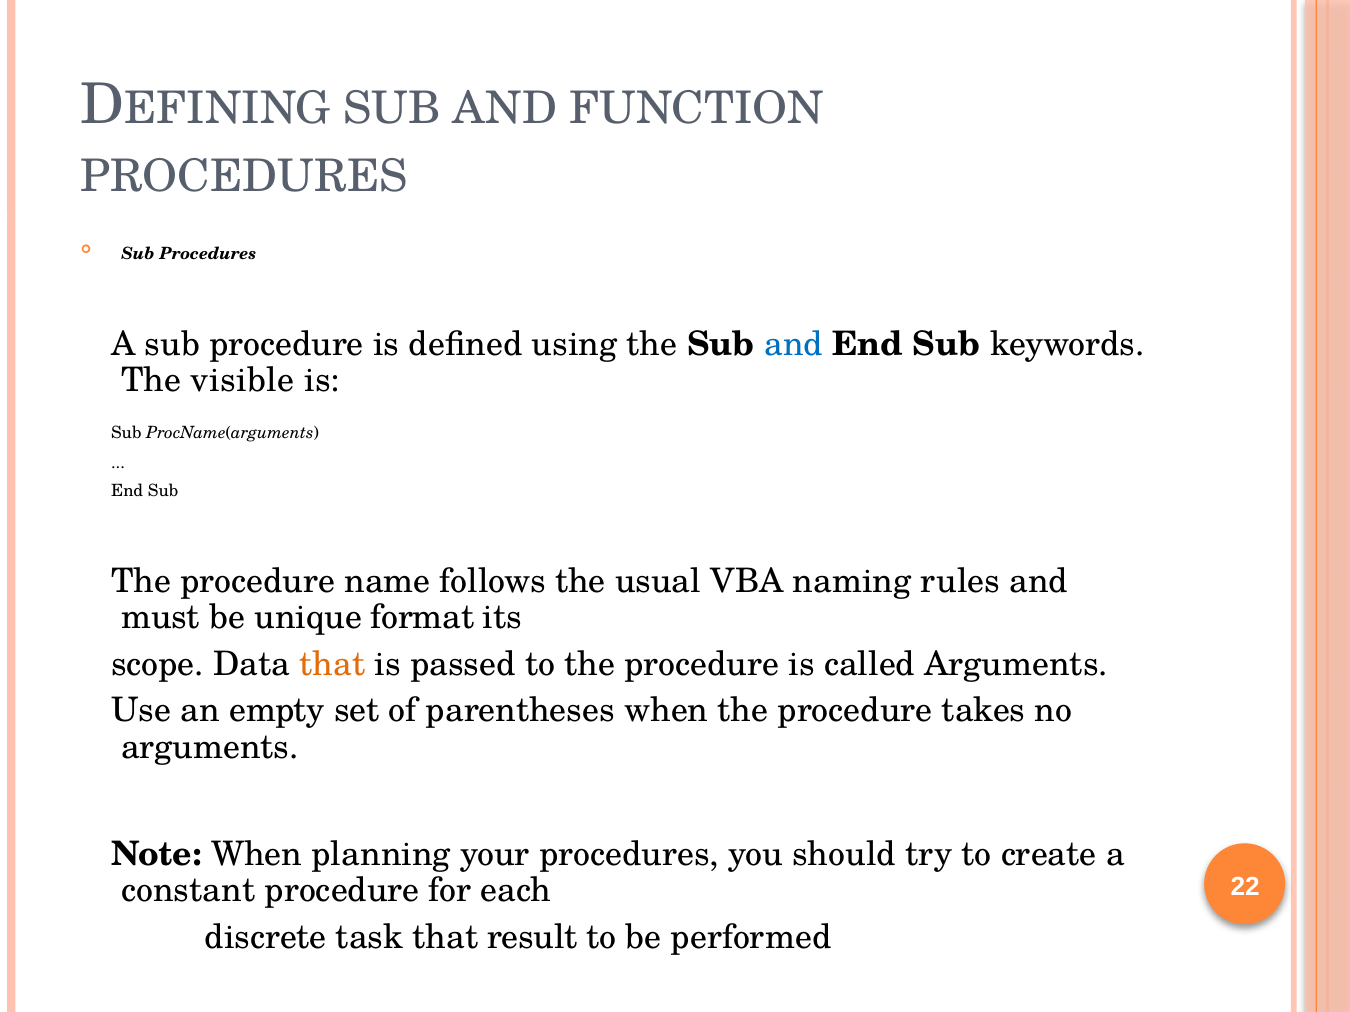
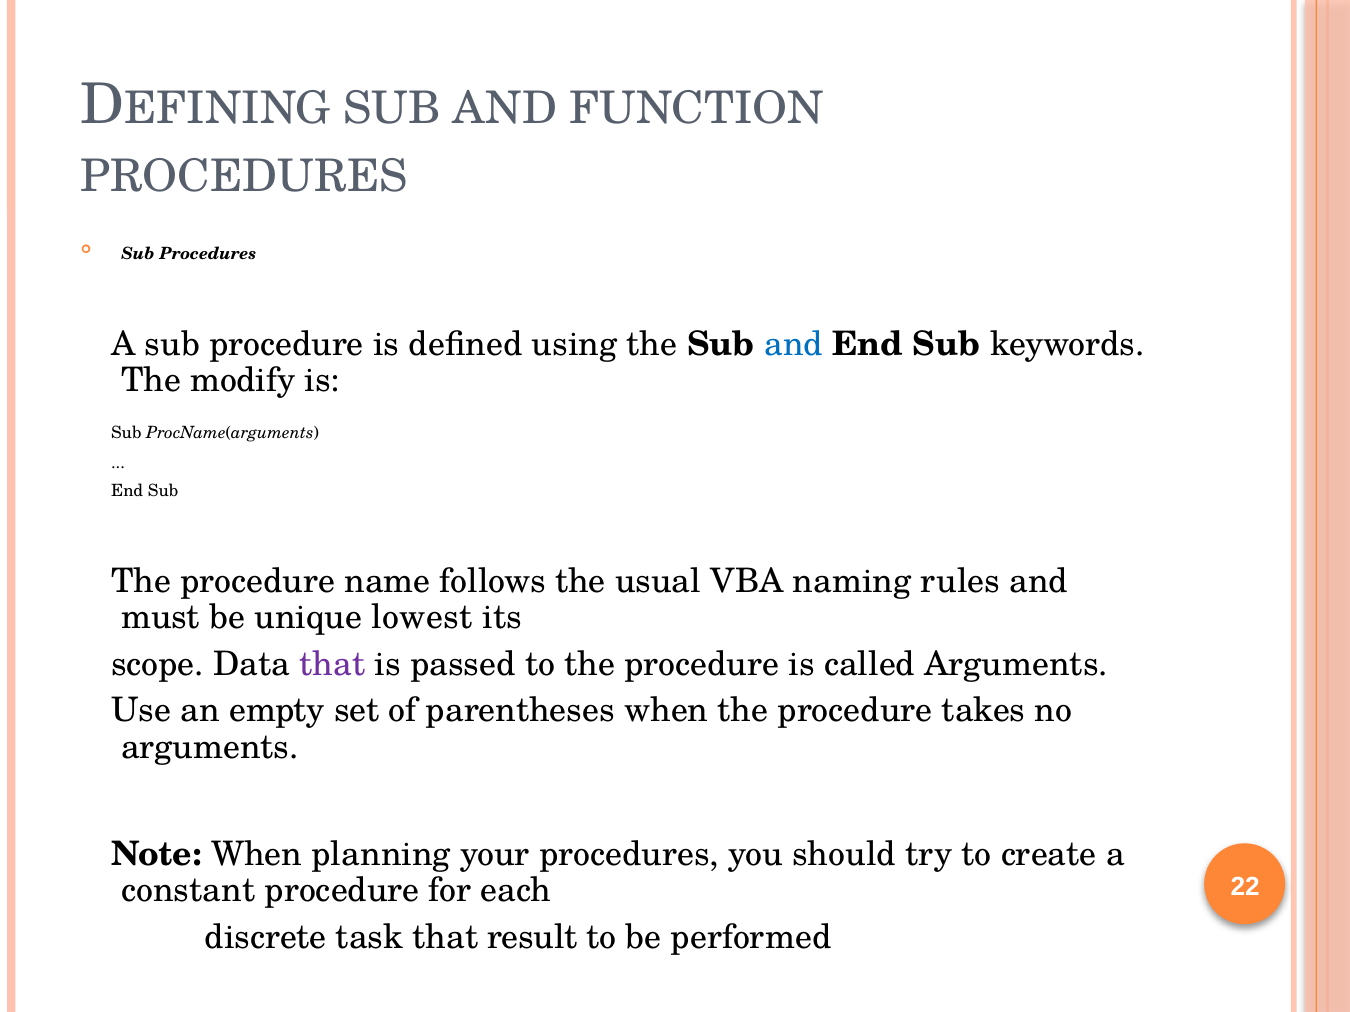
visible: visible -> modify
format: format -> lowest
that at (332, 664) colour: orange -> purple
